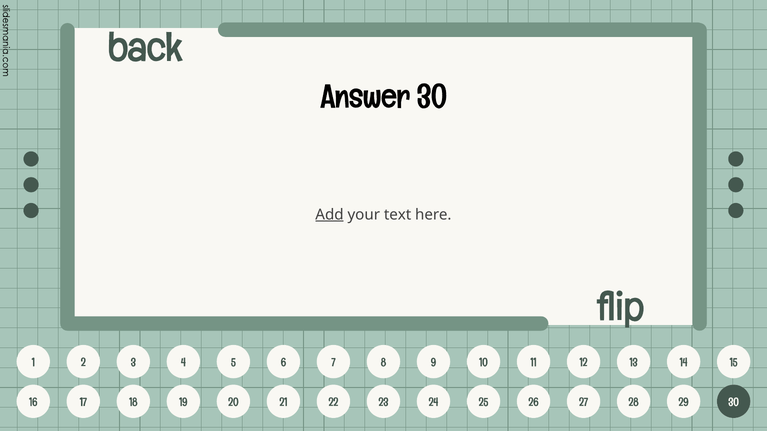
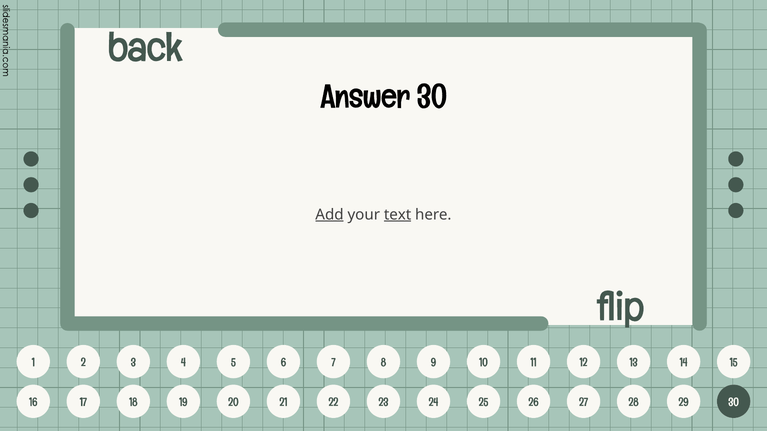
text underline: none -> present
